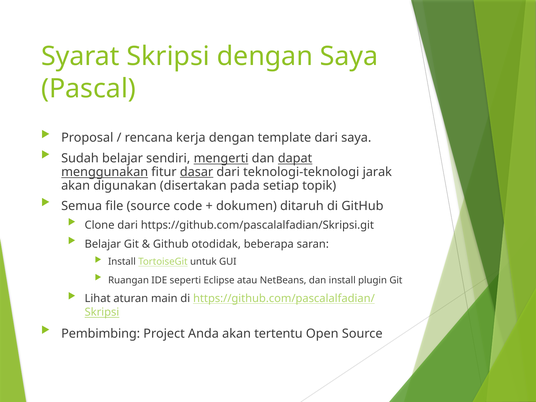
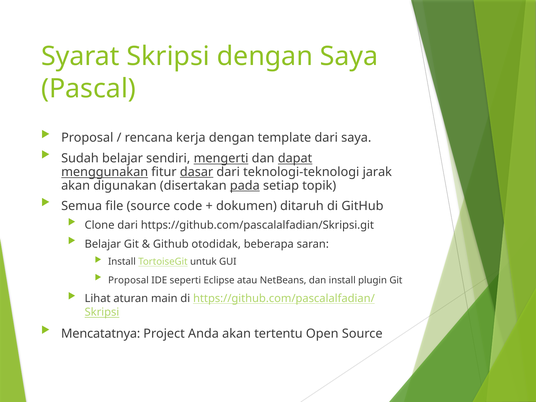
pada underline: none -> present
Ruangan at (129, 280): Ruangan -> Proposal
Pembimbing: Pembimbing -> Mencatatnya
